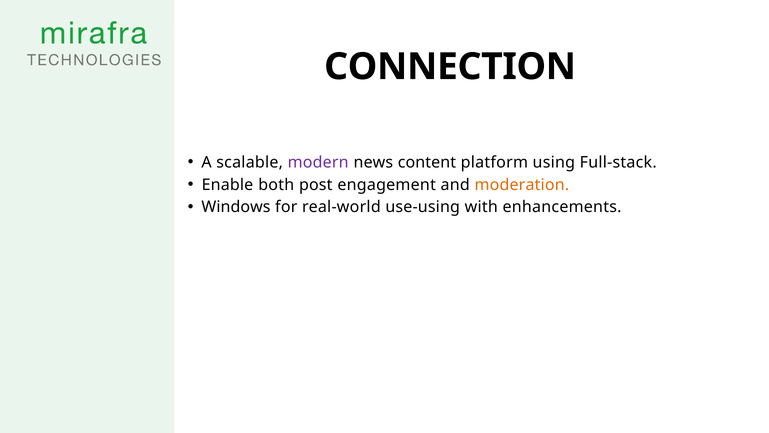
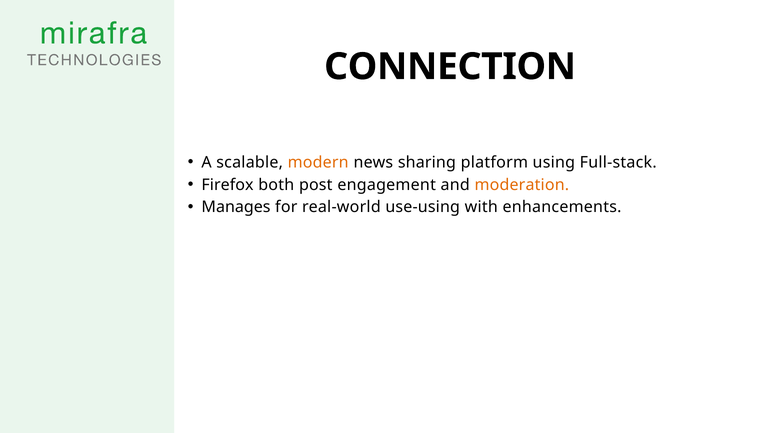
modern colour: purple -> orange
content: content -> sharing
Enable: Enable -> Firefox
Windows: Windows -> Manages
